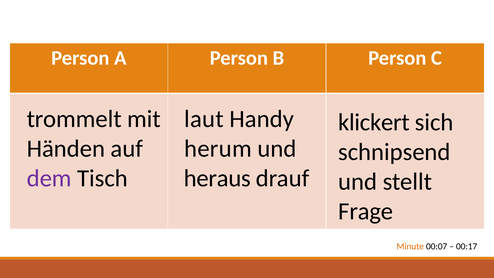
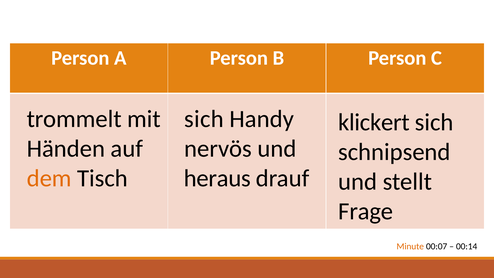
laut at (204, 119): laut -> sich
herum: herum -> nervös
dem colour: purple -> orange
00:17: 00:17 -> 00:14
